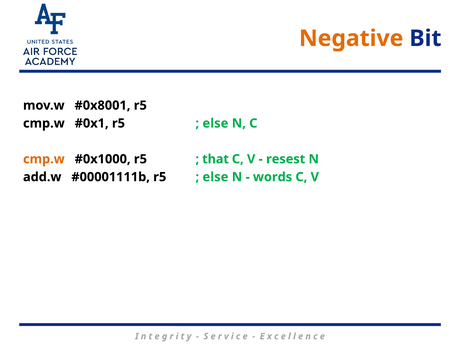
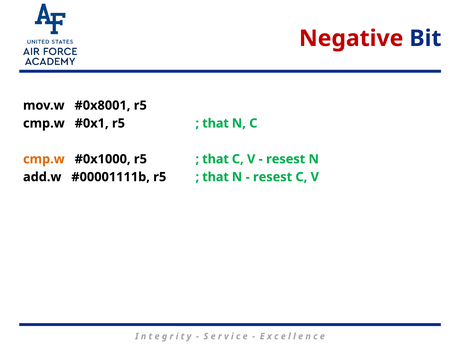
Negative colour: orange -> red
else at (215, 123): else -> that
else at (215, 177): else -> that
words at (273, 177): words -> resest
